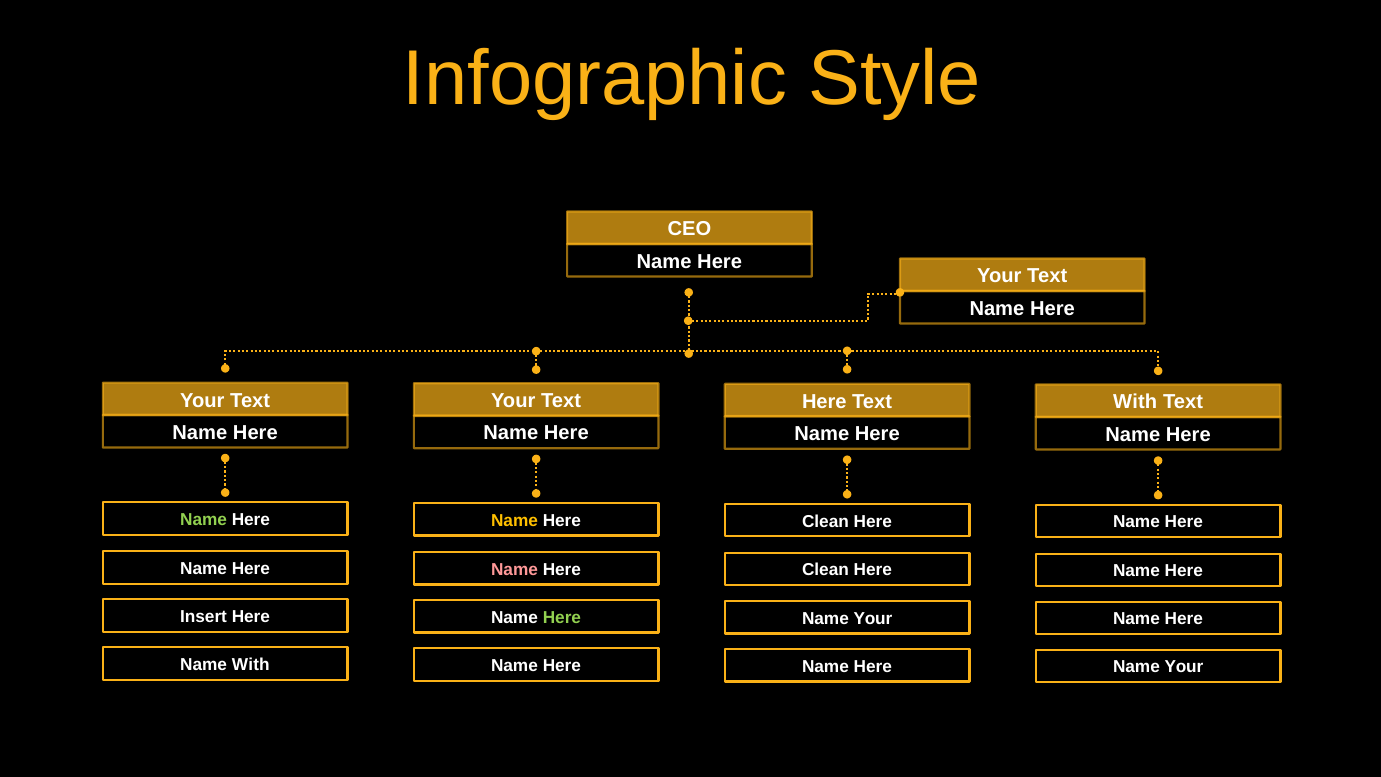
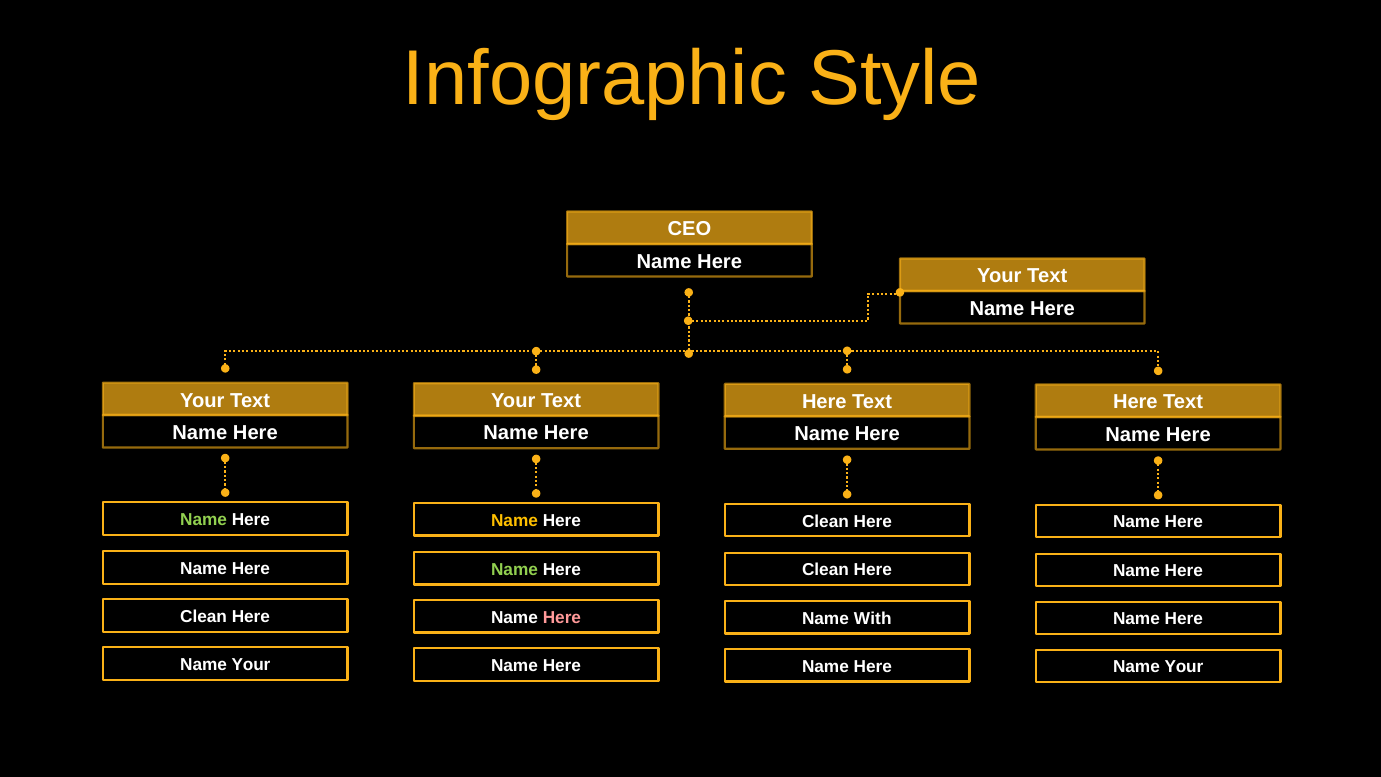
With at (1135, 402): With -> Here
Name at (515, 569) colour: pink -> light green
Insert at (204, 617): Insert -> Clean
Here at (562, 617) colour: light green -> pink
Your at (873, 618): Your -> With
With at (251, 665): With -> Your
